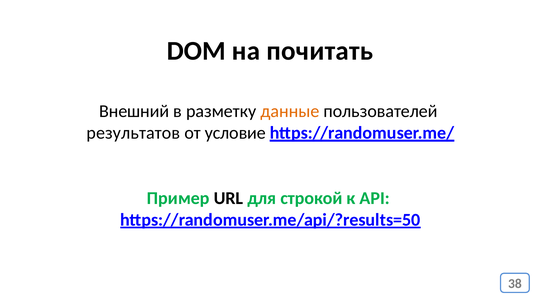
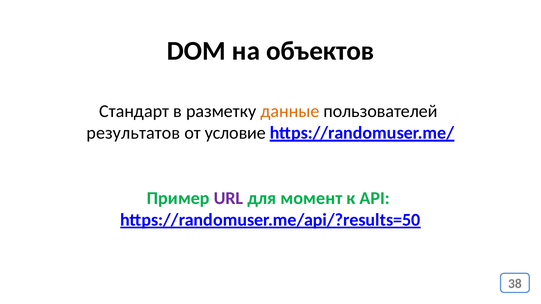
почитать: почитать -> объектов
Внешний: Внешний -> Стандарт
URL colour: black -> purple
строкой: строкой -> момент
